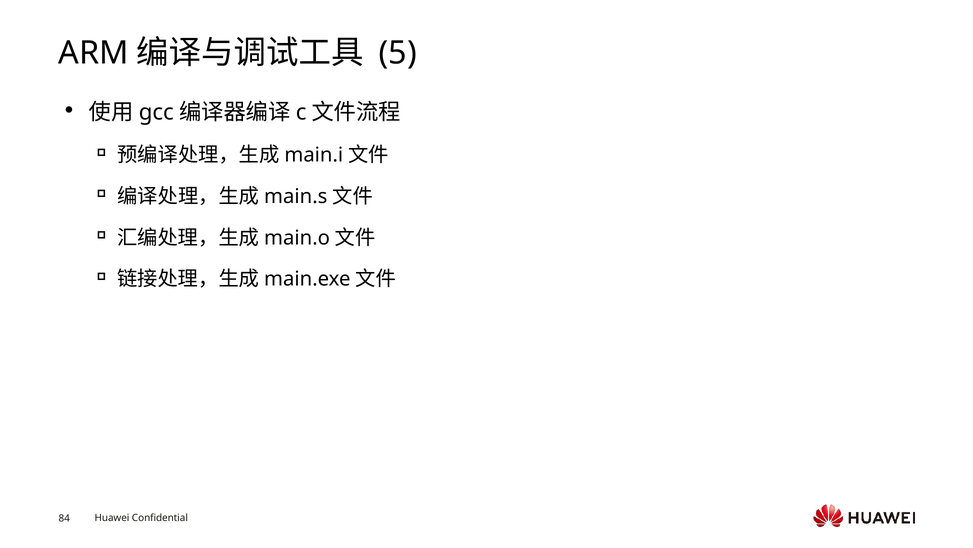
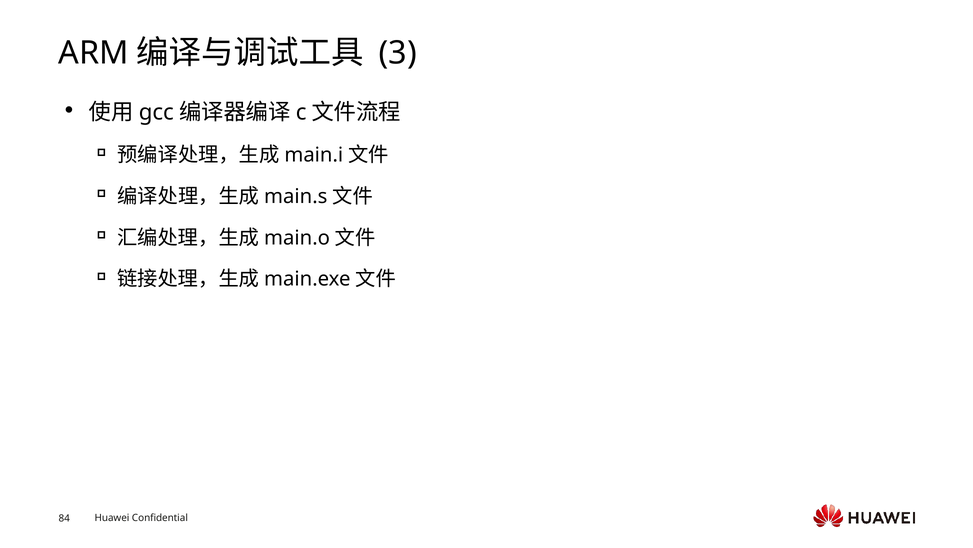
5: 5 -> 3
